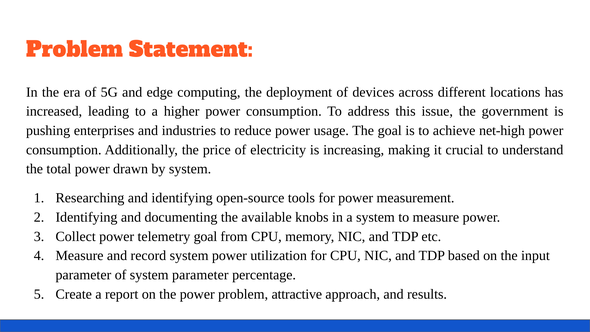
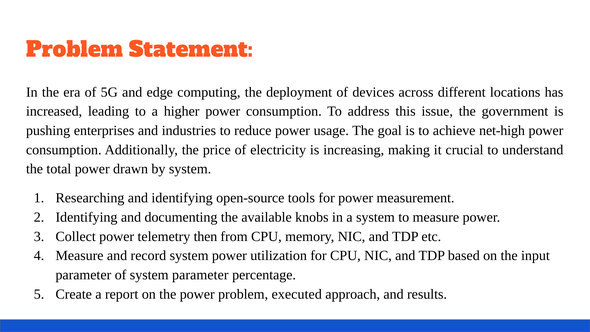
telemetry goal: goal -> then
attractive: attractive -> executed
